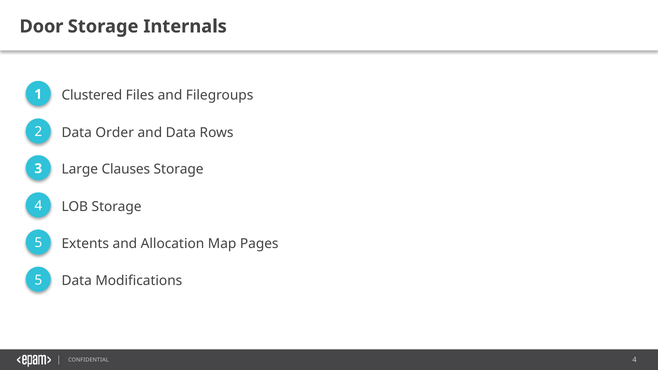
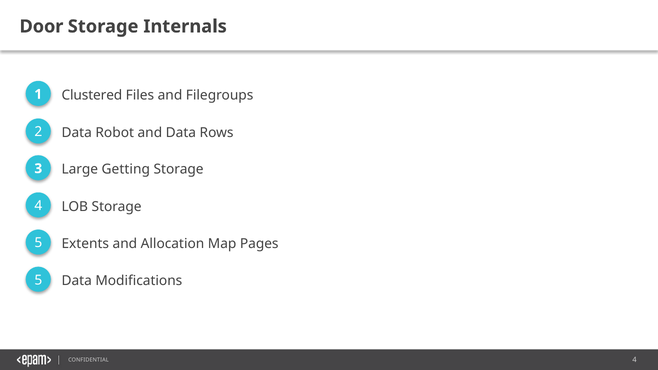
Order: Order -> Robot
Clauses: Clauses -> Getting
